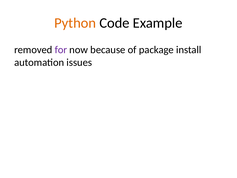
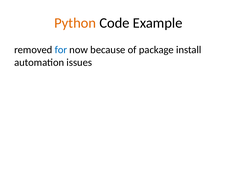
for colour: purple -> blue
